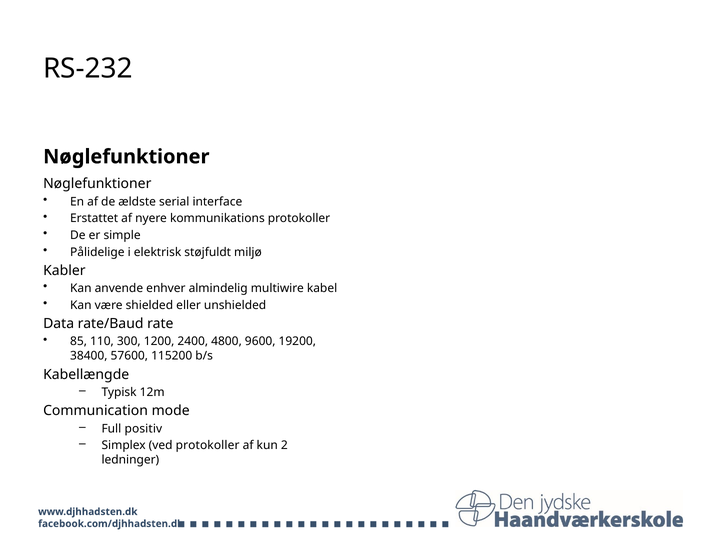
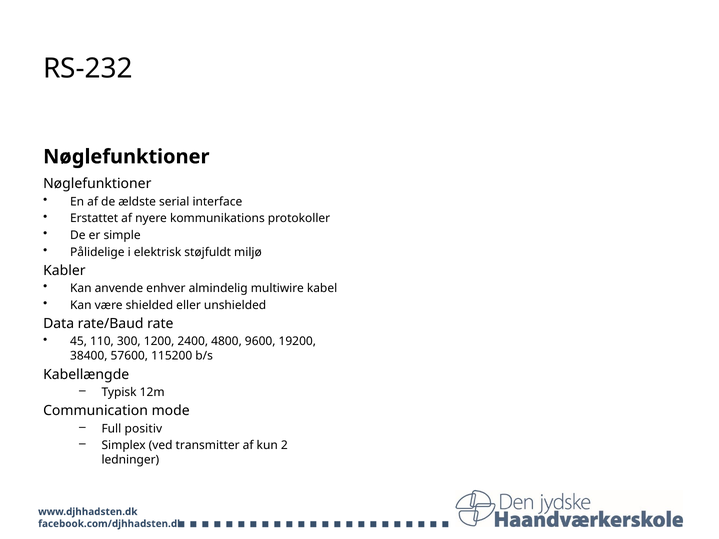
85: 85 -> 45
ved protokoller: protokoller -> transmitter
